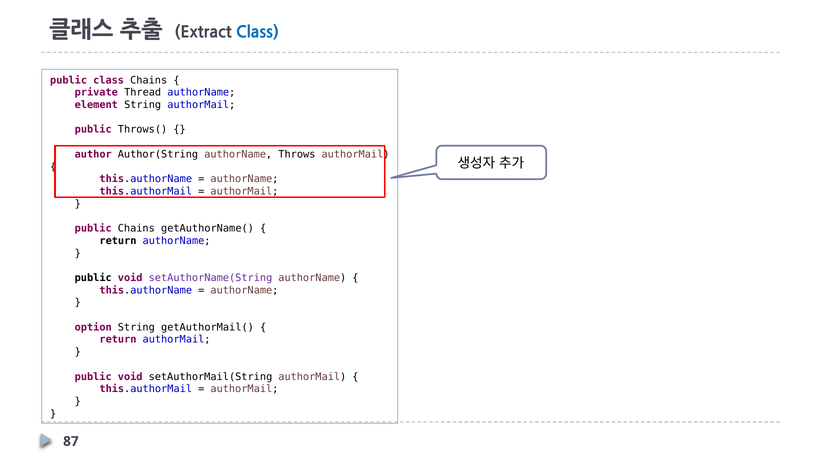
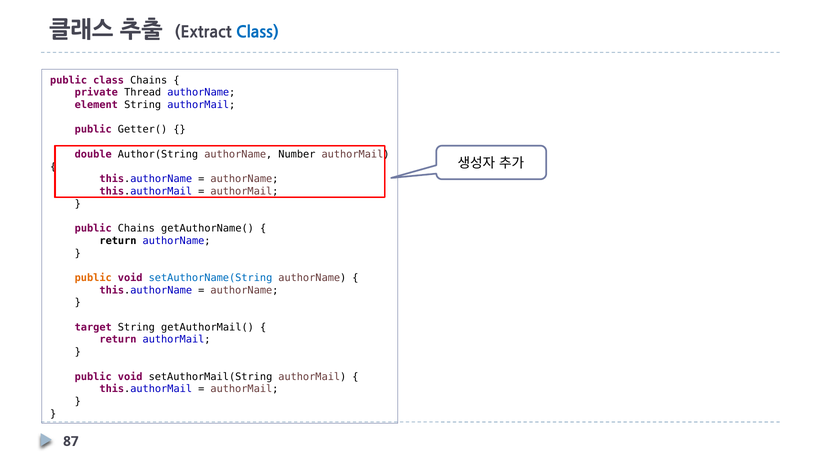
Throws(: Throws( -> Getter(
author: author -> double
Throws: Throws -> Number
public at (93, 278) colour: black -> orange
setAuthorName(String colour: purple -> blue
option: option -> target
